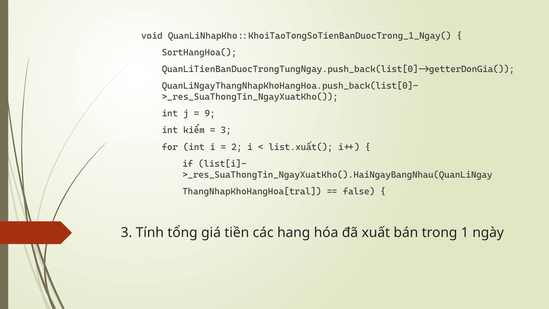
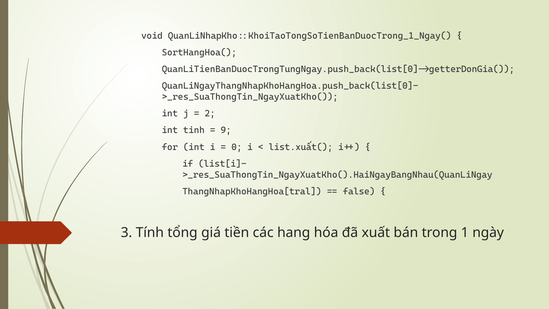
9: 9 -> 2
kiểm: kiểm -> tinh
3 at (226, 130): 3 -> 9
2: 2 -> 0
